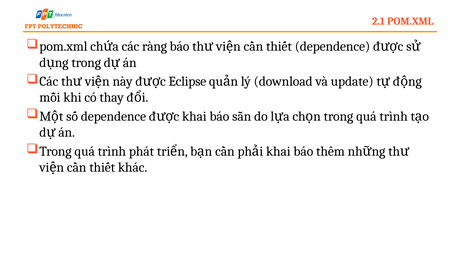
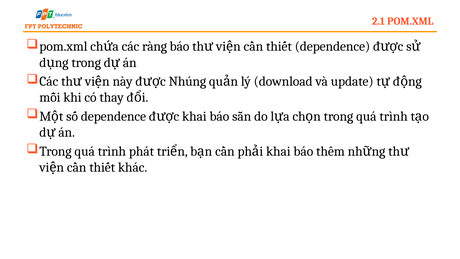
Eclipse: Eclipse -> Nhúng
